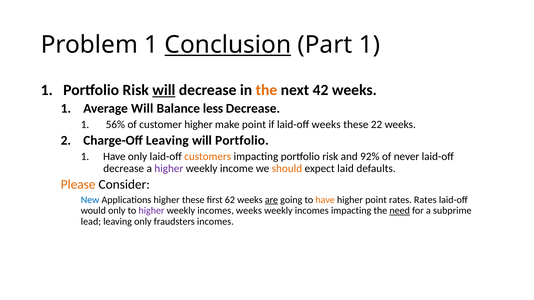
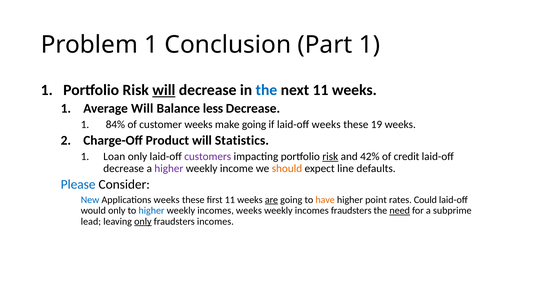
Conclusion underline: present -> none
the at (266, 90) colour: orange -> blue
next 42: 42 -> 11
56%: 56% -> 84%
customer higher: higher -> weeks
make point: point -> going
22: 22 -> 19
Charge-Off Leaving: Leaving -> Product
will Portfolio: Portfolio -> Statistics
1 Have: Have -> Loan
customers colour: orange -> purple
risk at (330, 157) underline: none -> present
92%: 92% -> 42%
never: never -> credit
laid: laid -> line
Please colour: orange -> blue
Applications higher: higher -> weeks
first 62: 62 -> 11
rates Rates: Rates -> Could
higher at (151, 211) colour: purple -> blue
incomes impacting: impacting -> fraudsters
only at (143, 222) underline: none -> present
